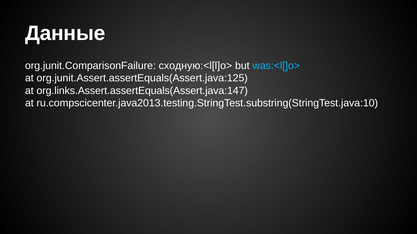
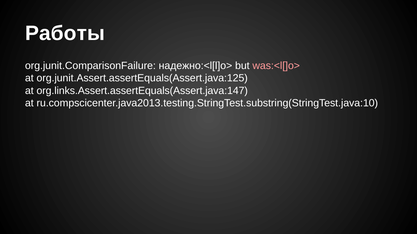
Данные: Данные -> Работы
сходную:<l[l]o>: сходную:<l[l]o> -> надежно:<l[l]o>
was:<l[]o> colour: light blue -> pink
